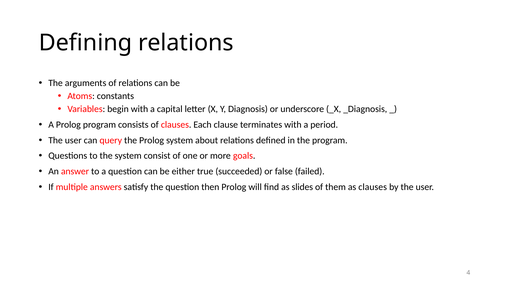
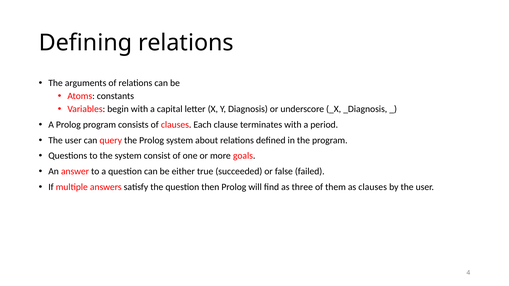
slides: slides -> three
